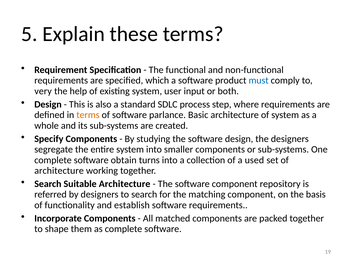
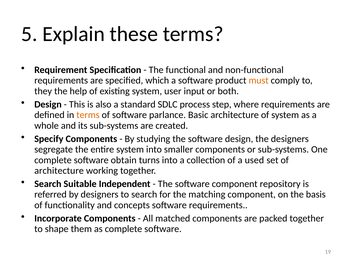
must colour: blue -> orange
very: very -> they
Suitable Architecture: Architecture -> Independent
establish: establish -> concepts
